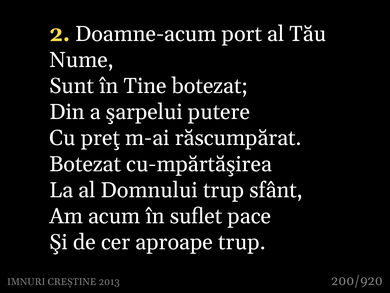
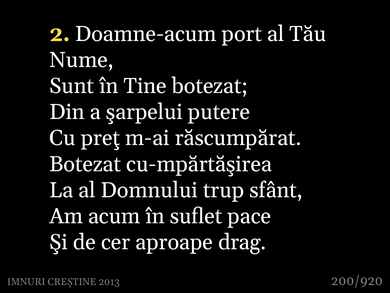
aproape trup: trup -> drag
